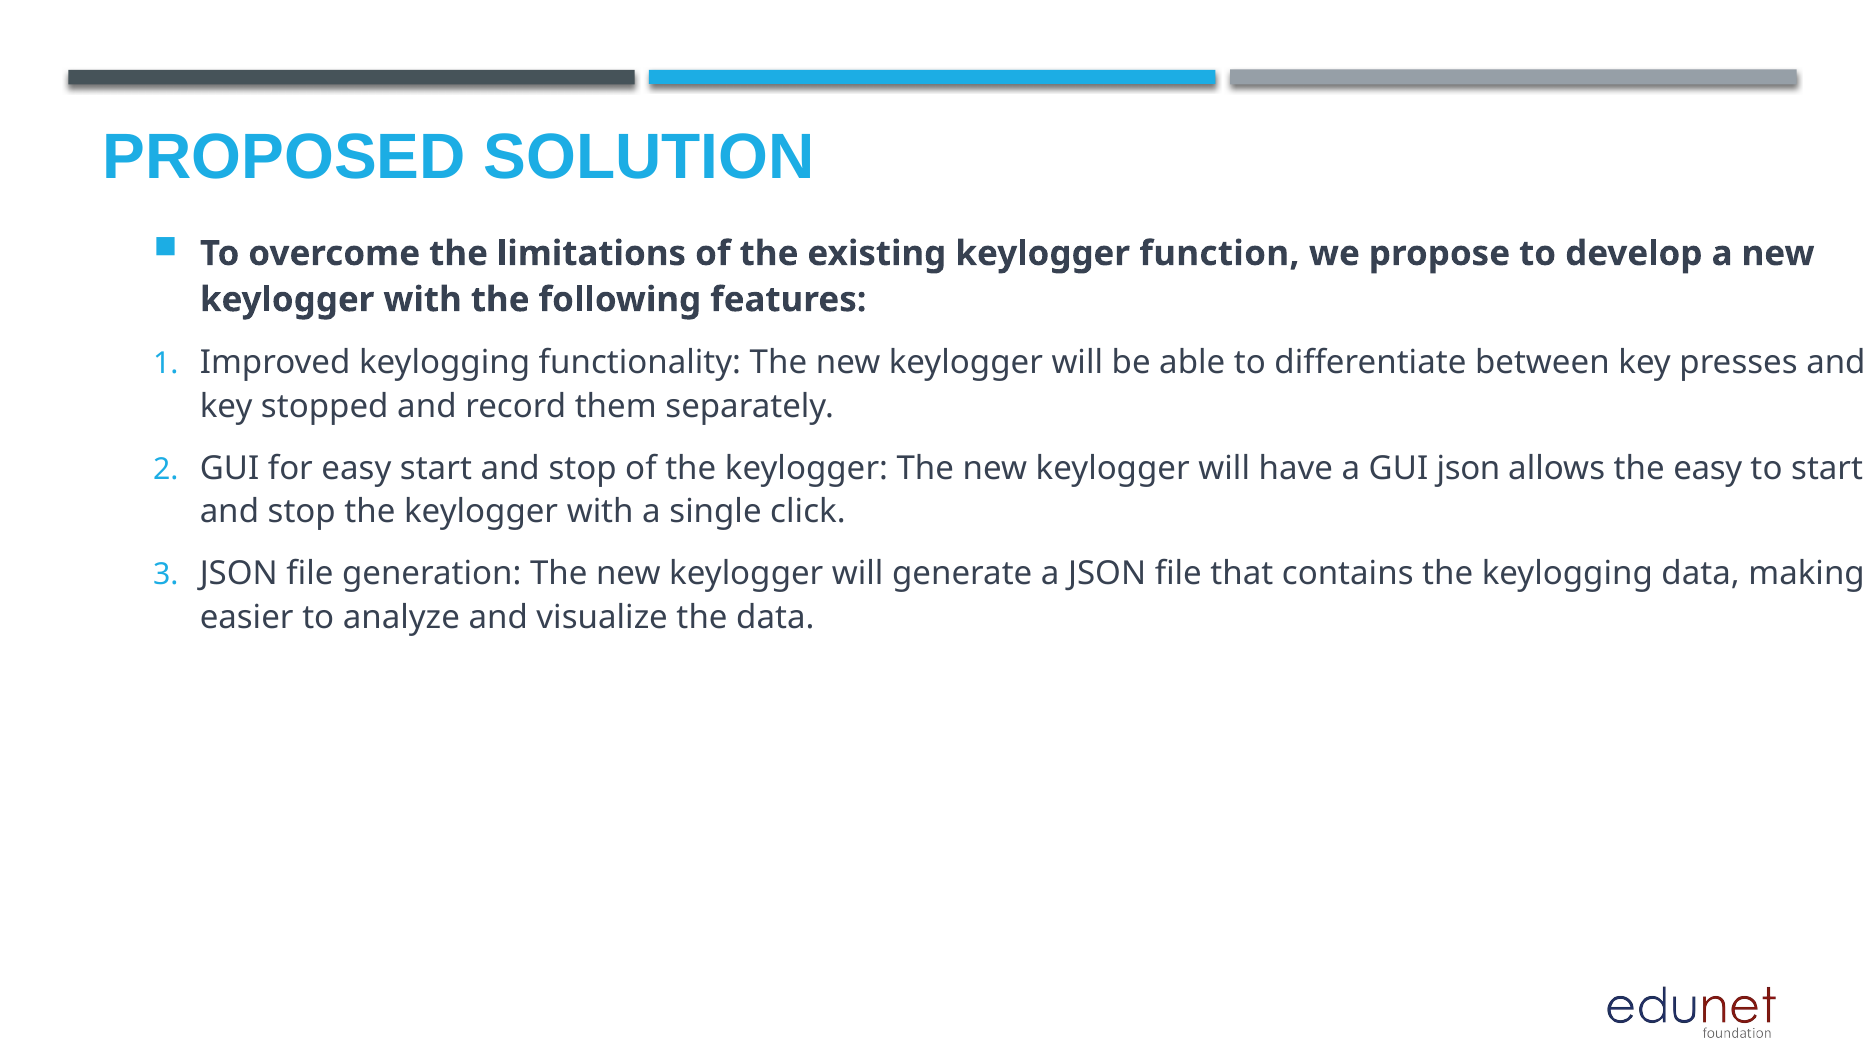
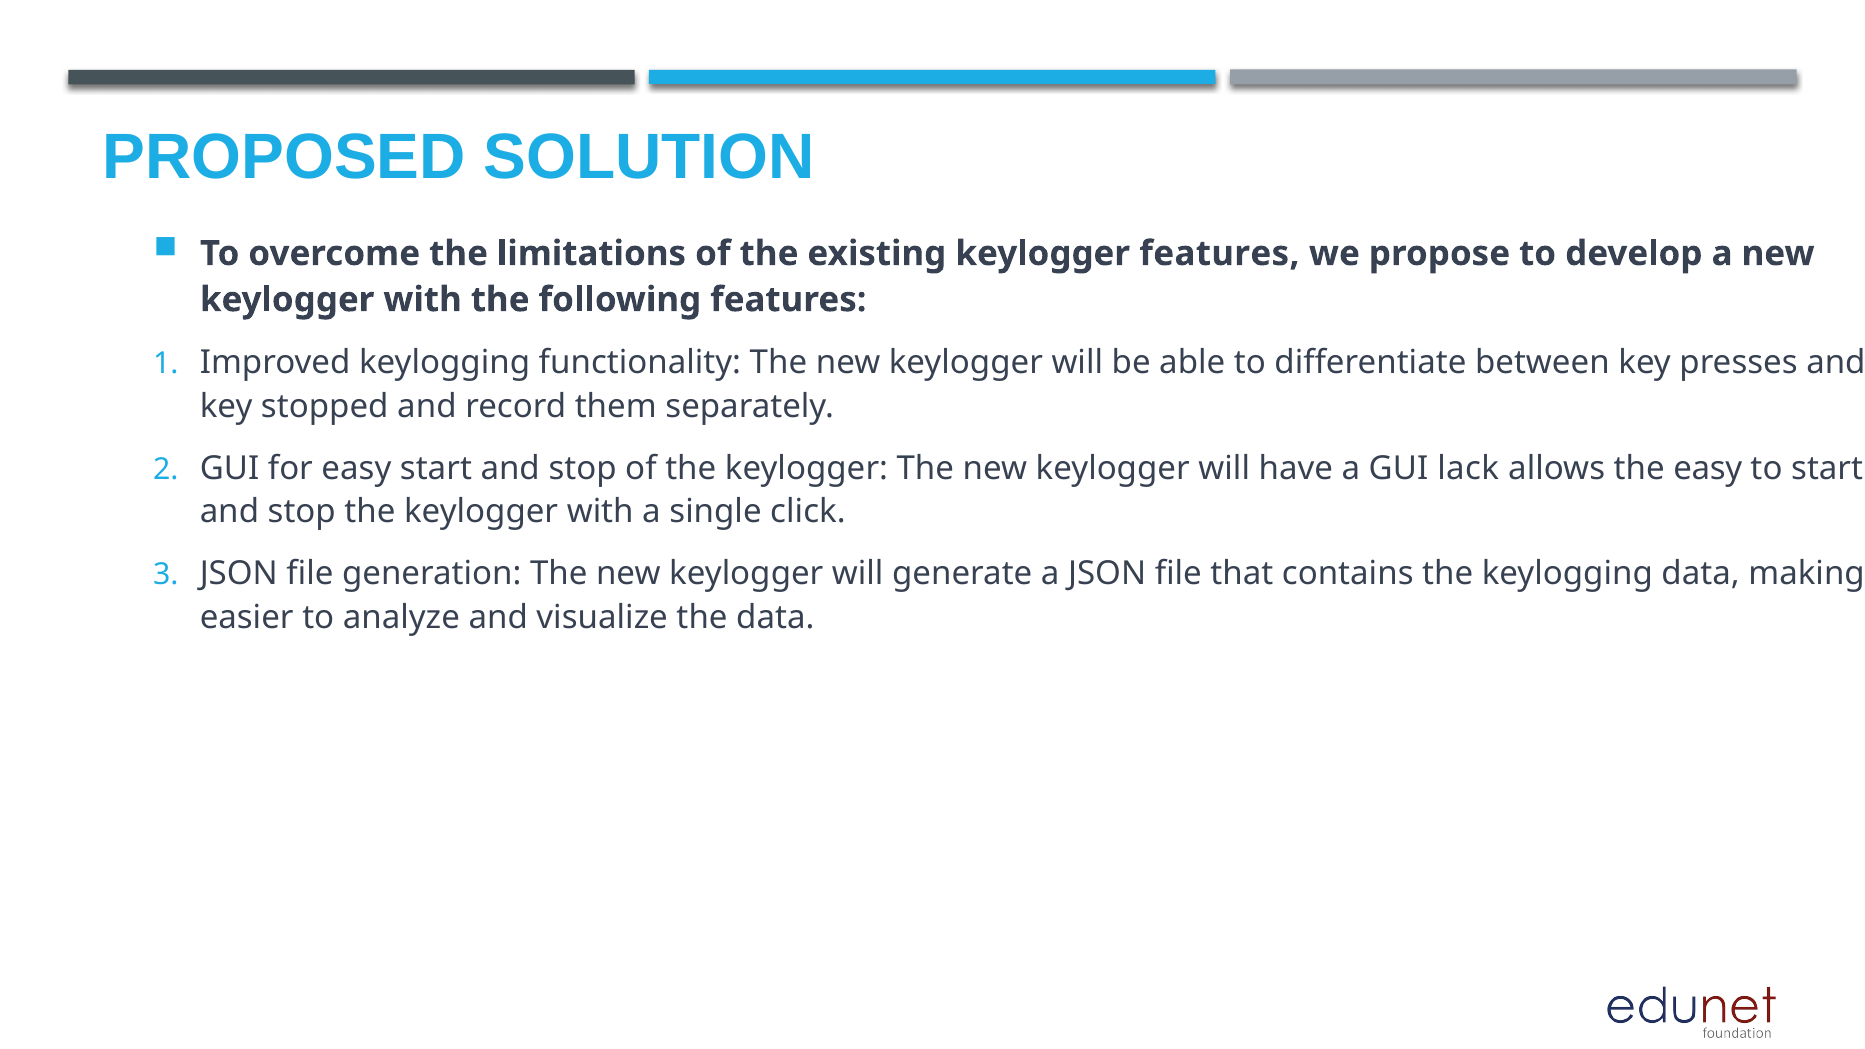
keylogger function: function -> features
GUI json: json -> lack
